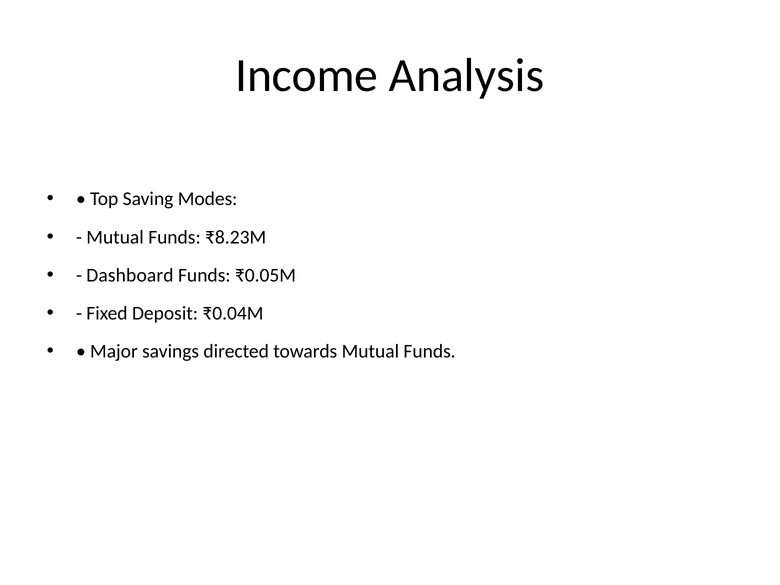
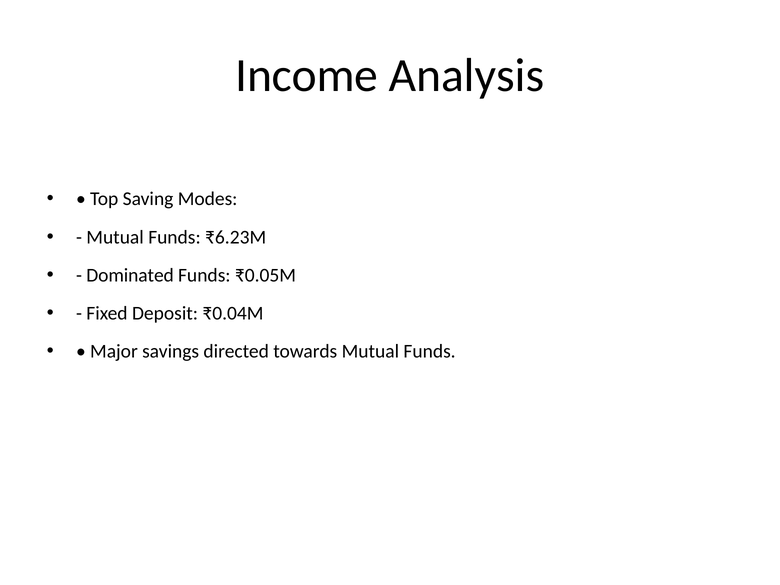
₹8.23M: ₹8.23M -> ₹6.23M
Dashboard: Dashboard -> Dominated
